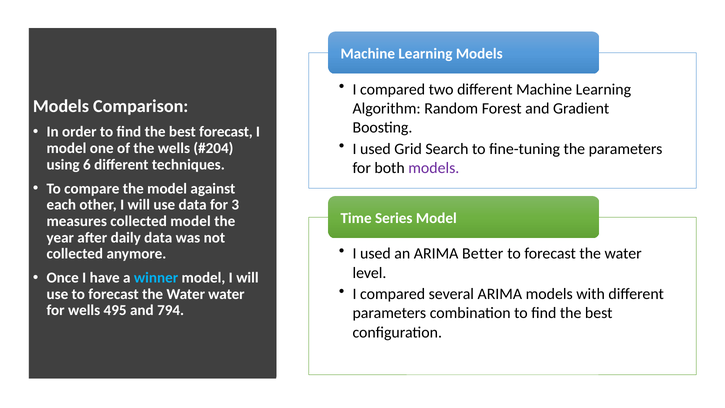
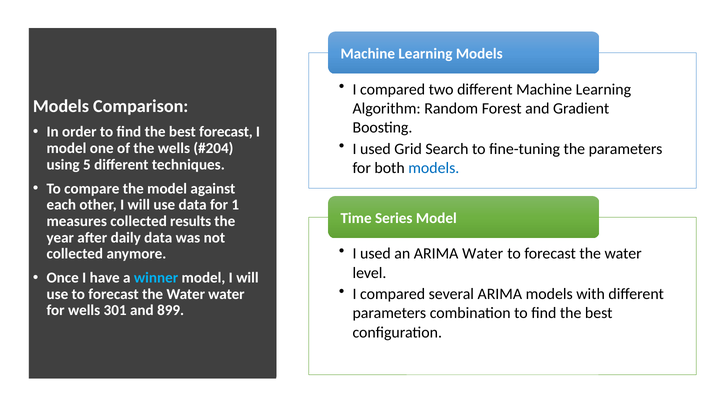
6: 6 -> 5
models at (434, 168) colour: purple -> blue
3: 3 -> 1
collected model: model -> results
Better at (483, 254): Better -> Water
495: 495 -> 301
794: 794 -> 899
